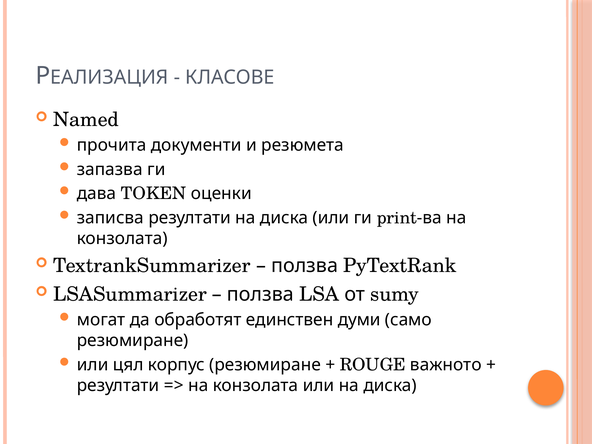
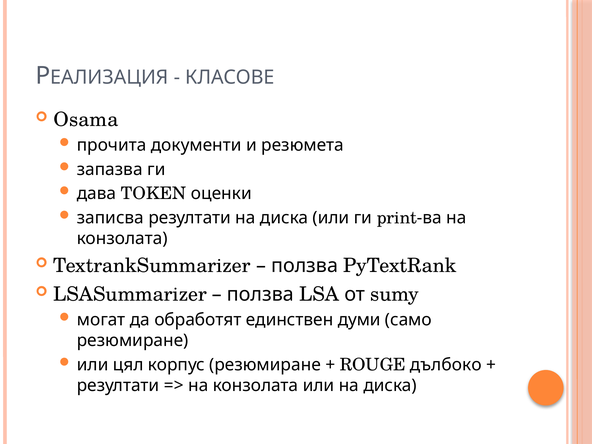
Named: Named -> Osama
важното: важното -> дълбоко
